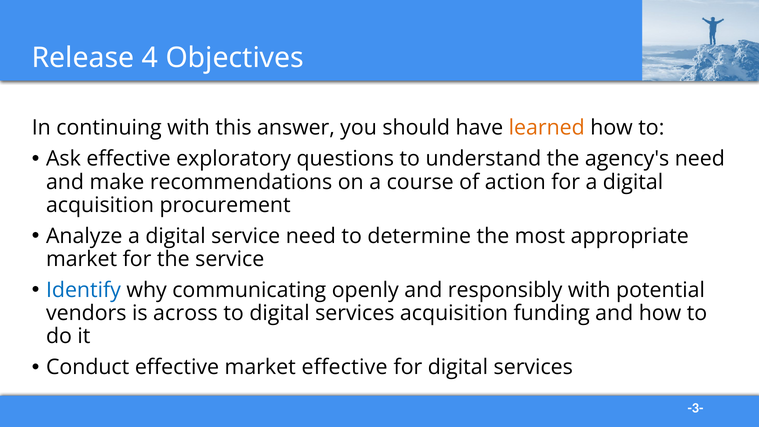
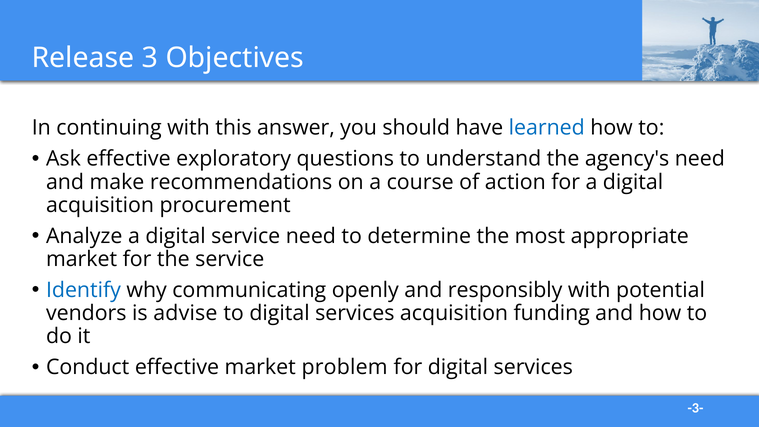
4: 4 -> 3
learned colour: orange -> blue
across: across -> advise
market effective: effective -> problem
